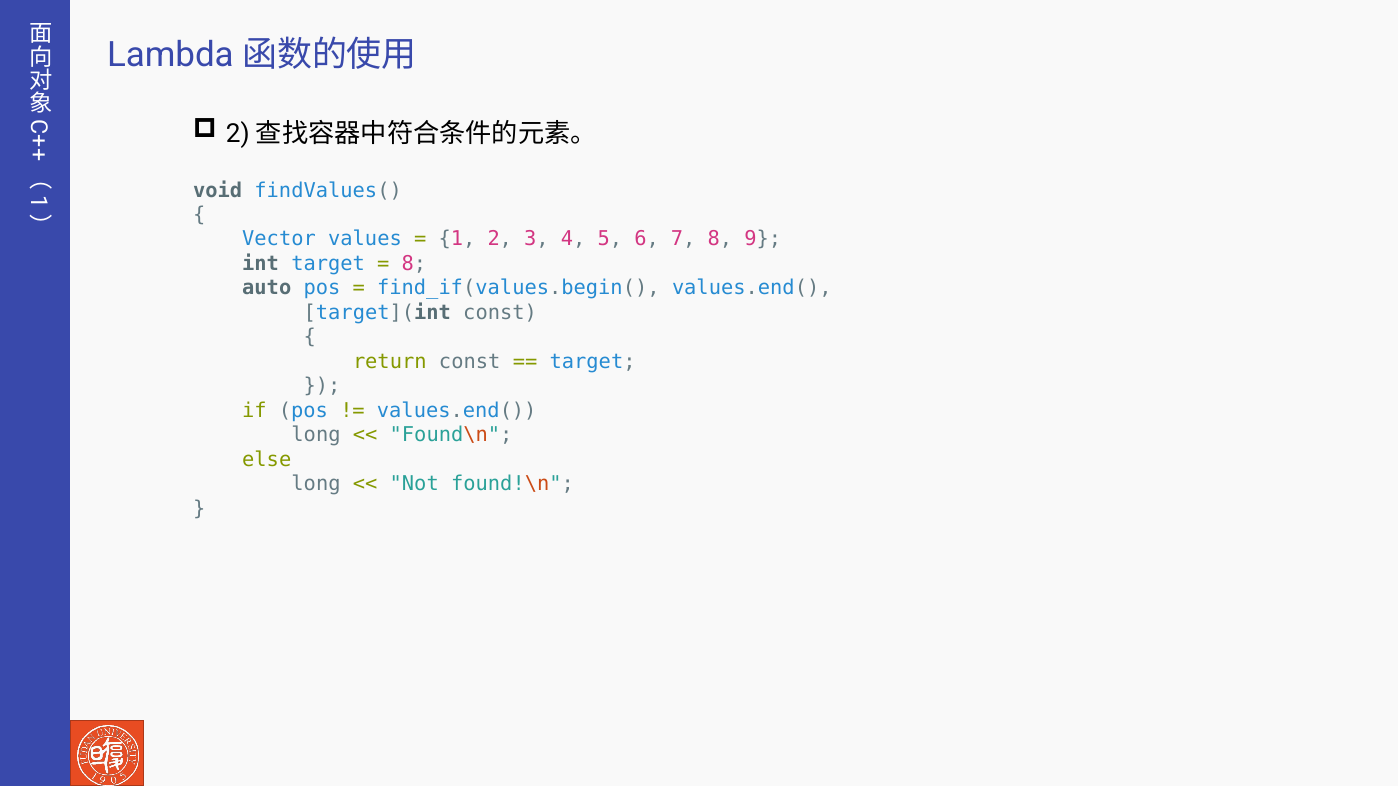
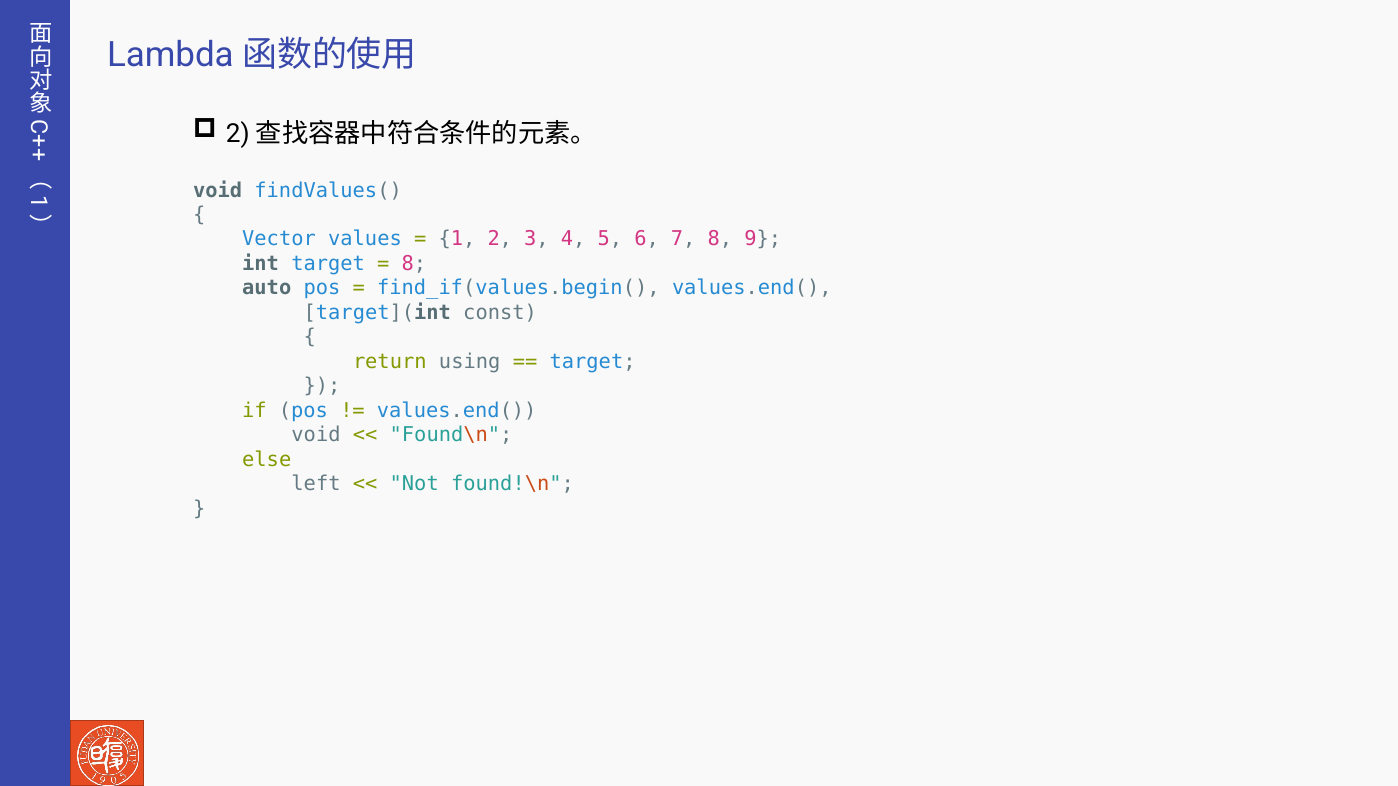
return const: const -> using
long at (316, 435): long -> void
long at (316, 484): long -> left
